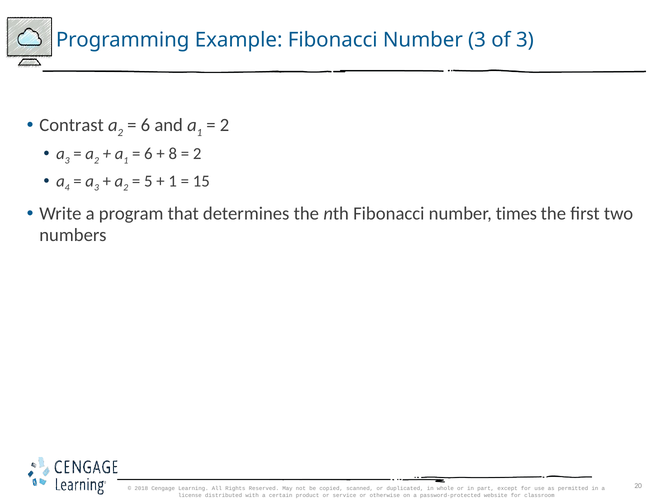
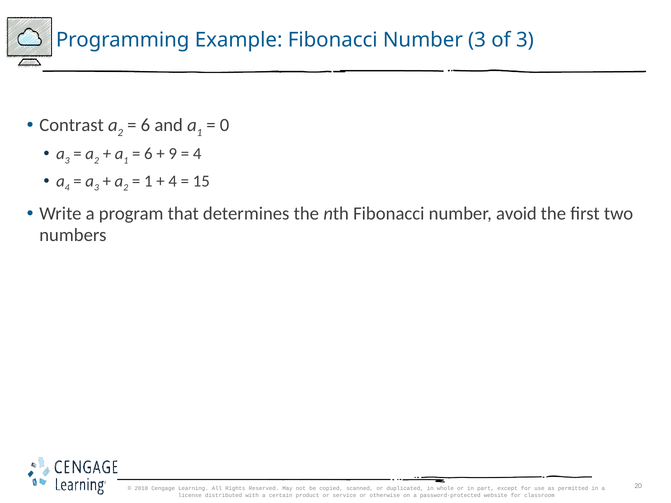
2 at (225, 125): 2 -> 0
8: 8 -> 9
2 at (197, 154): 2 -> 4
5 at (148, 181): 5 -> 1
1 at (173, 181): 1 -> 4
times: times -> avoid
